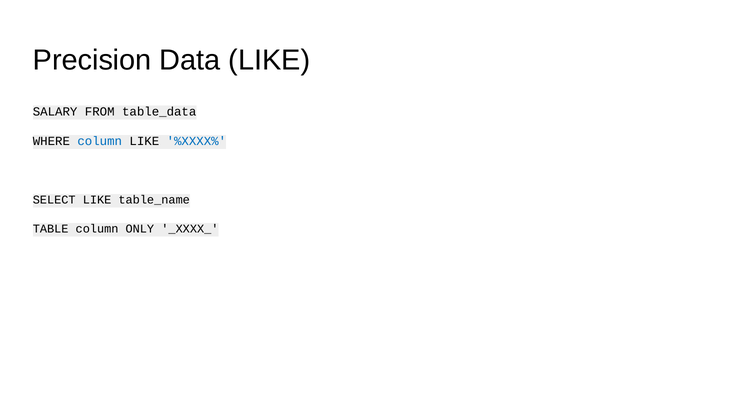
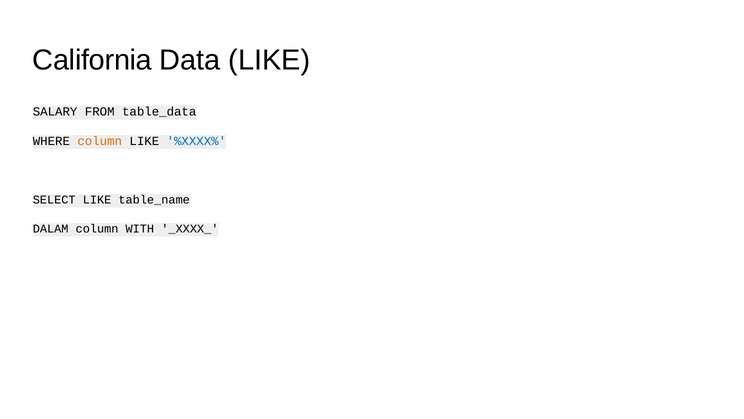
Precision: Precision -> California
column at (100, 141) colour: blue -> orange
TABLE: TABLE -> DALAM
ONLY: ONLY -> WITH
